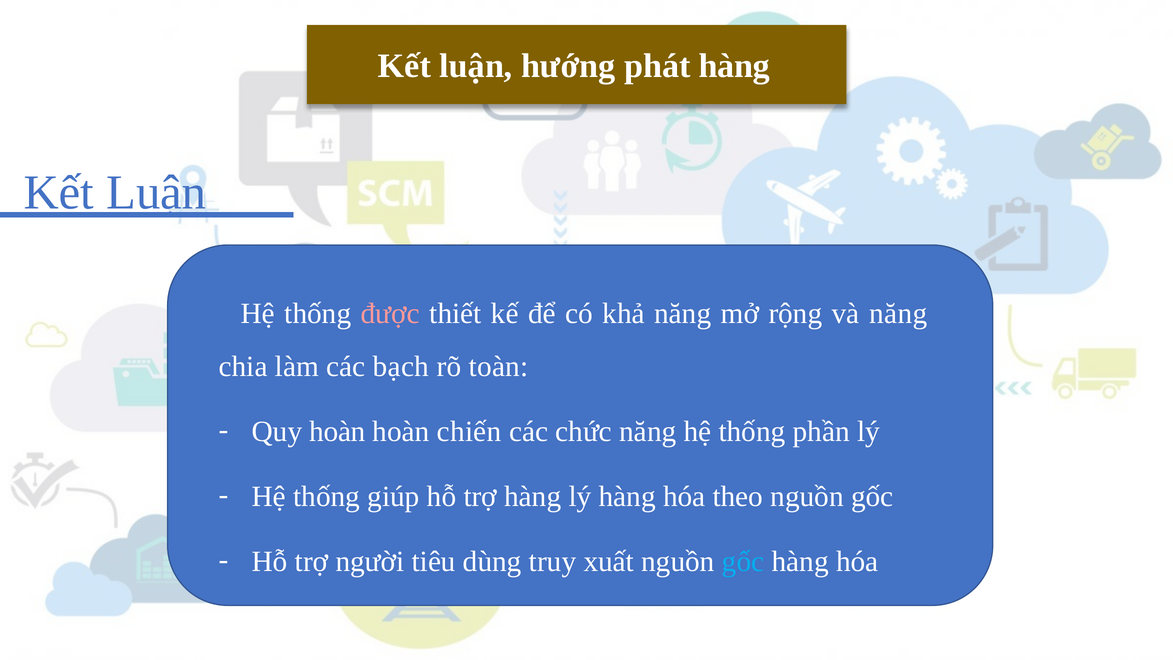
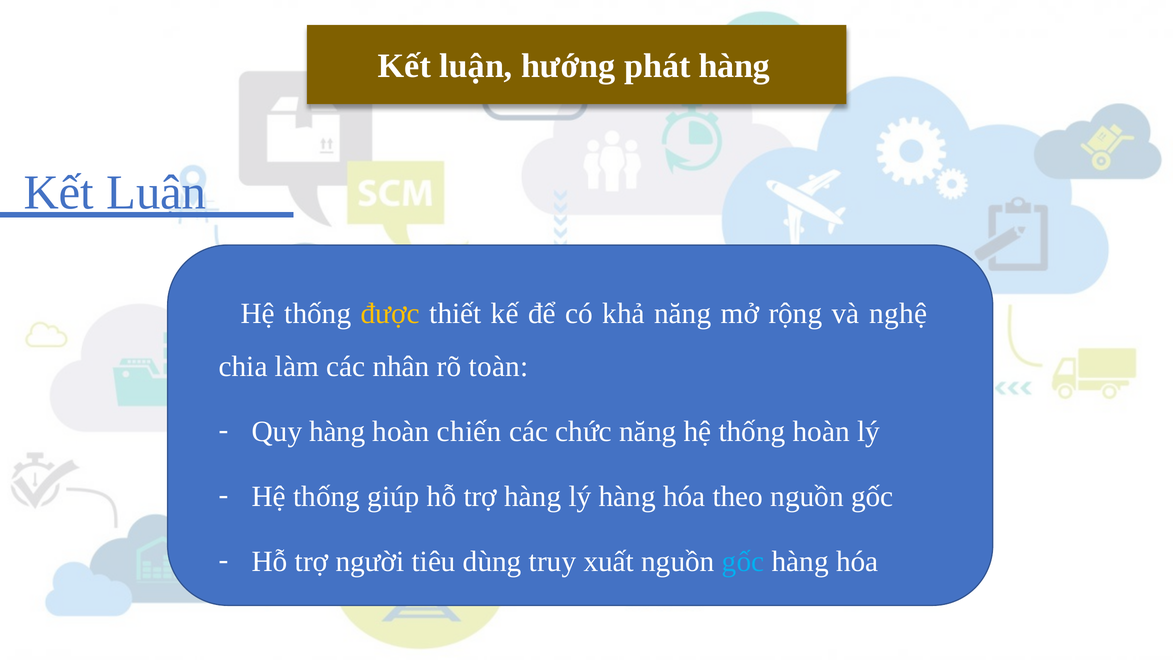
được colour: pink -> yellow
và năng: năng -> nghệ
bạch: bạch -> nhân
Quy hoàn: hoàn -> hàng
thống phần: phần -> hoàn
